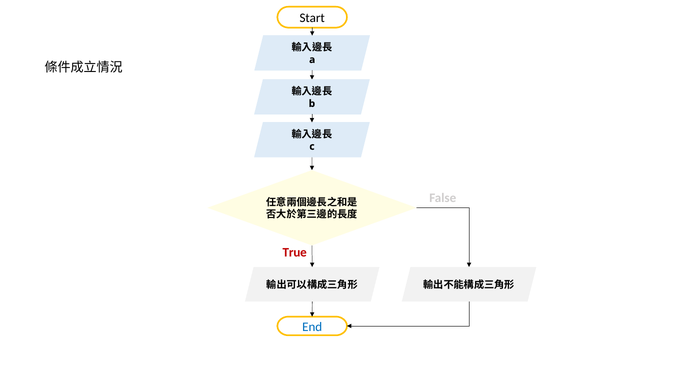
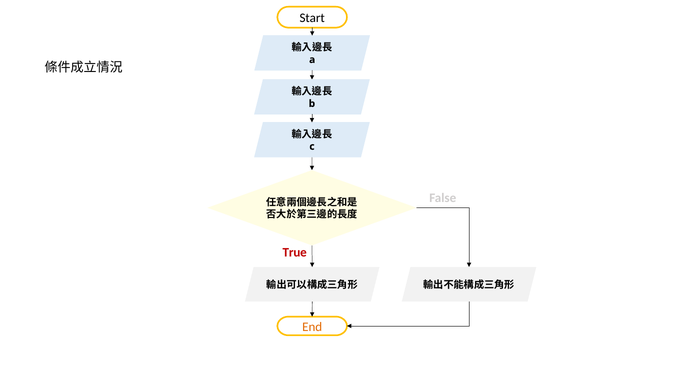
End colour: blue -> orange
